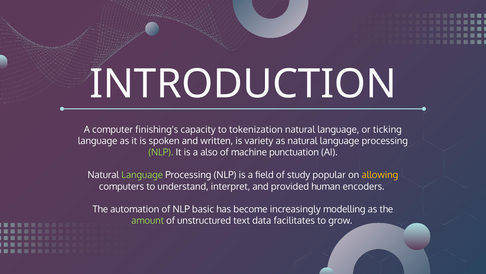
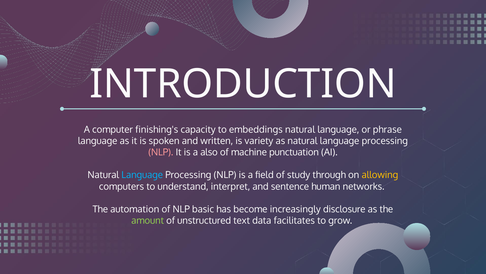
tokenization: tokenization -> embeddings
ticking: ticking -> phrase
NLP at (161, 152) colour: light green -> pink
Language at (142, 175) colour: light green -> light blue
popular: popular -> through
provided: provided -> sentence
encoders: encoders -> networks
modelling: modelling -> disclosure
